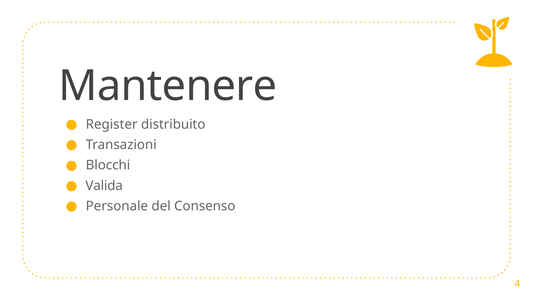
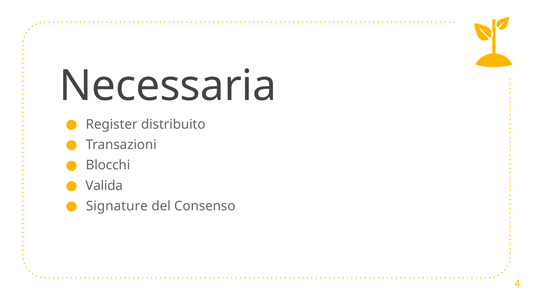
Mantenere: Mantenere -> Necessaria
Personale: Personale -> Signature
